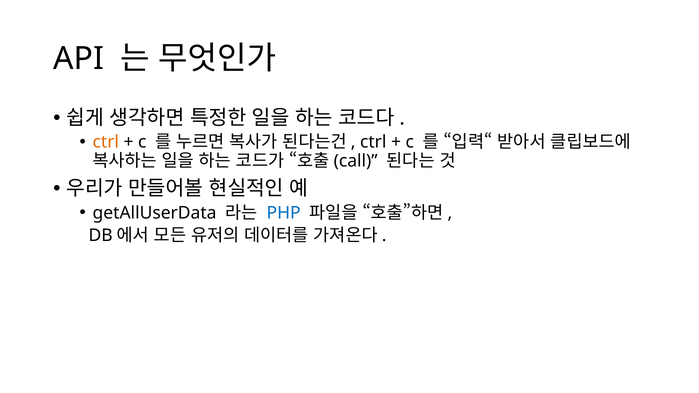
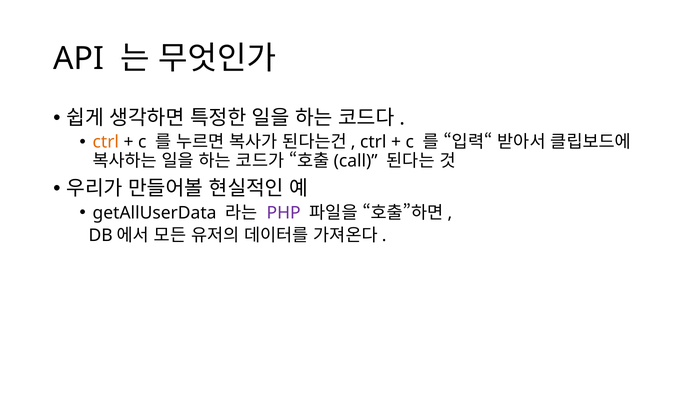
PHP colour: blue -> purple
